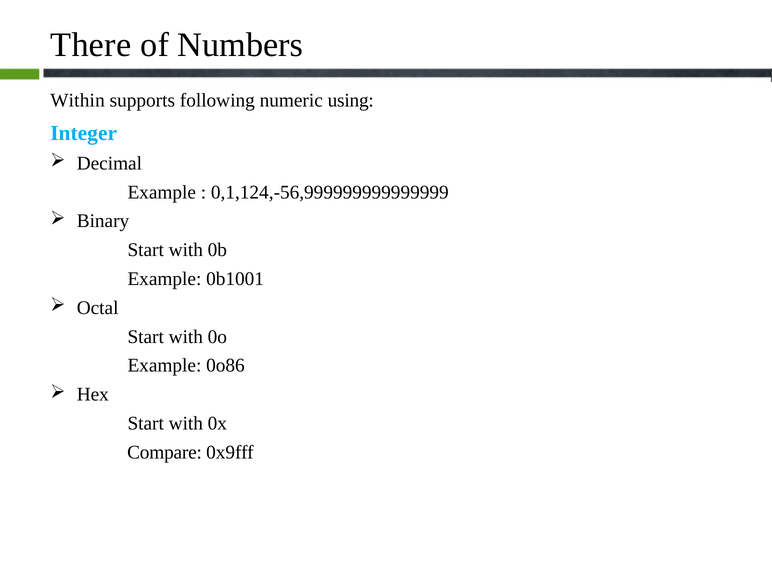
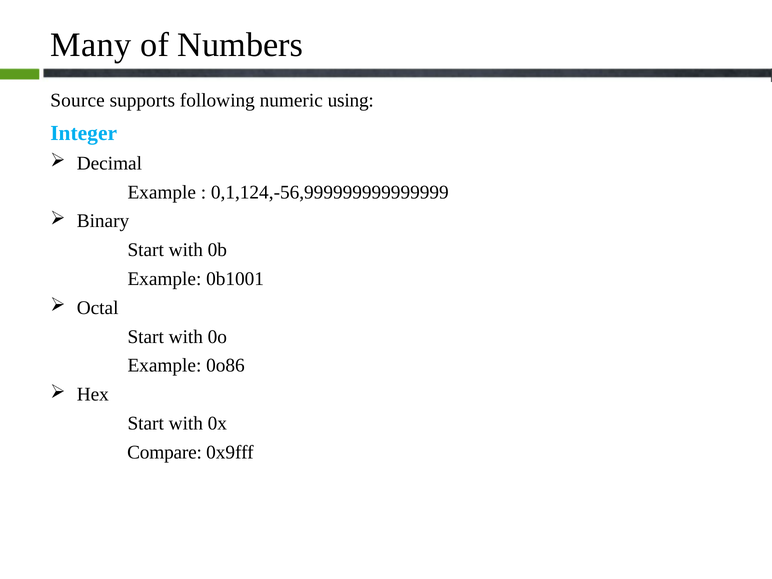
There: There -> Many
Within: Within -> Source
